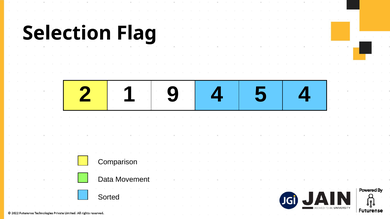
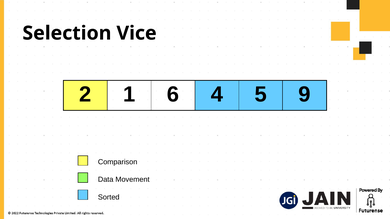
Flag: Flag -> Vice
9: 9 -> 6
5 4: 4 -> 9
